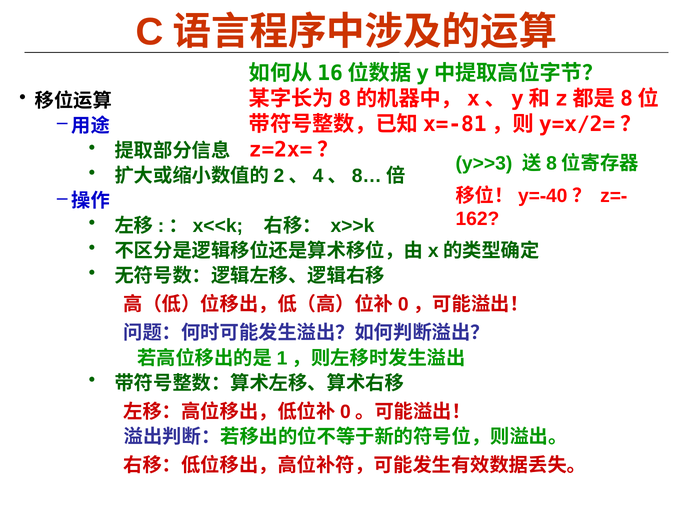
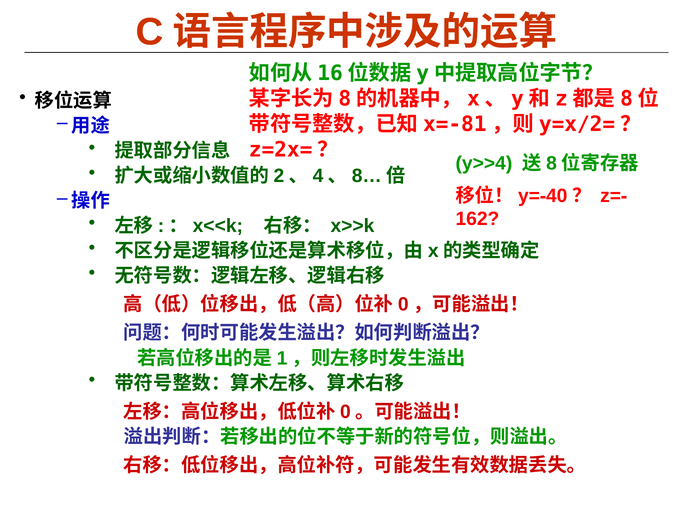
y>>3: y>>3 -> y>>4
